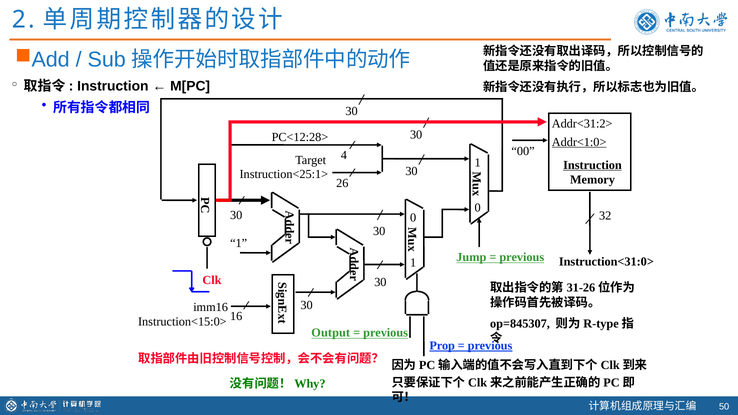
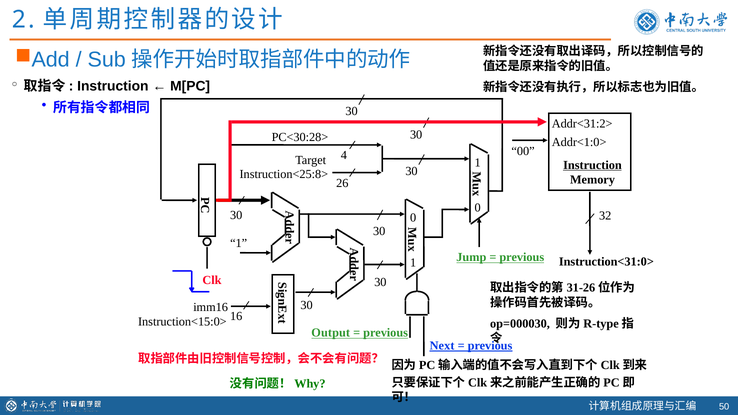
PC<12:28>: PC<12:28> -> PC<30:28>
Addr<1:0> underline: present -> none
Instruction<25:1>: Instruction<25:1> -> Instruction<25:8>
op=845307: op=845307 -> op=000030
Prop: Prop -> Next
